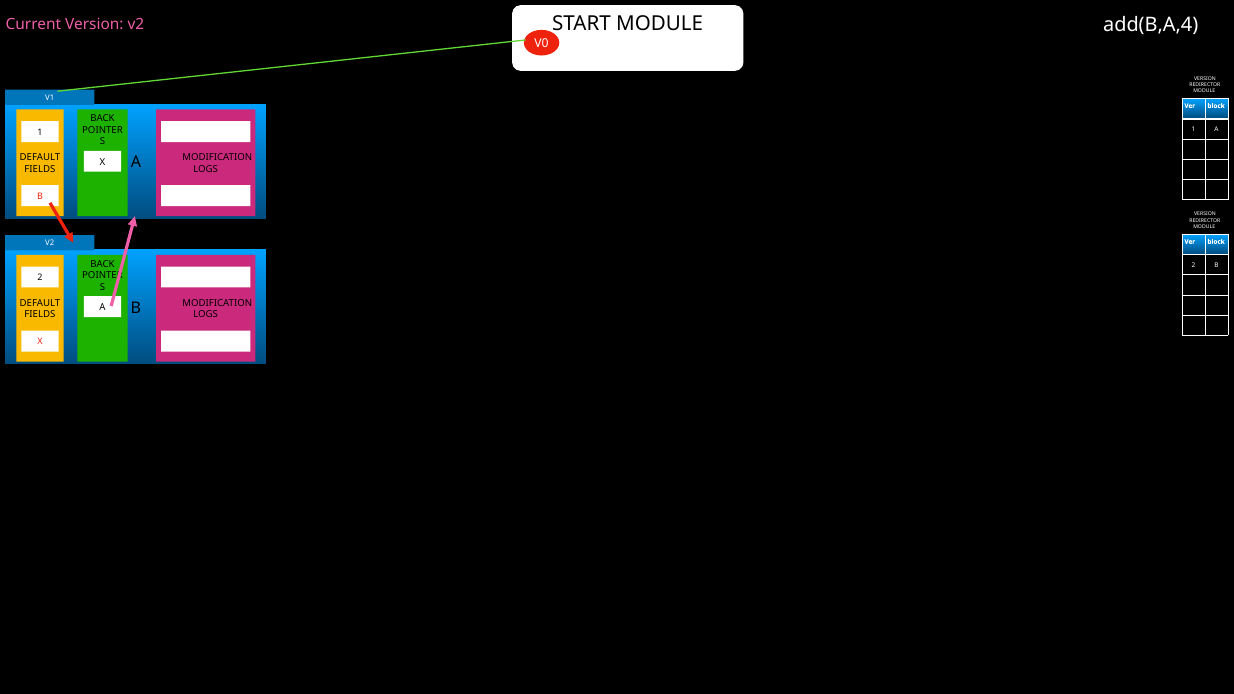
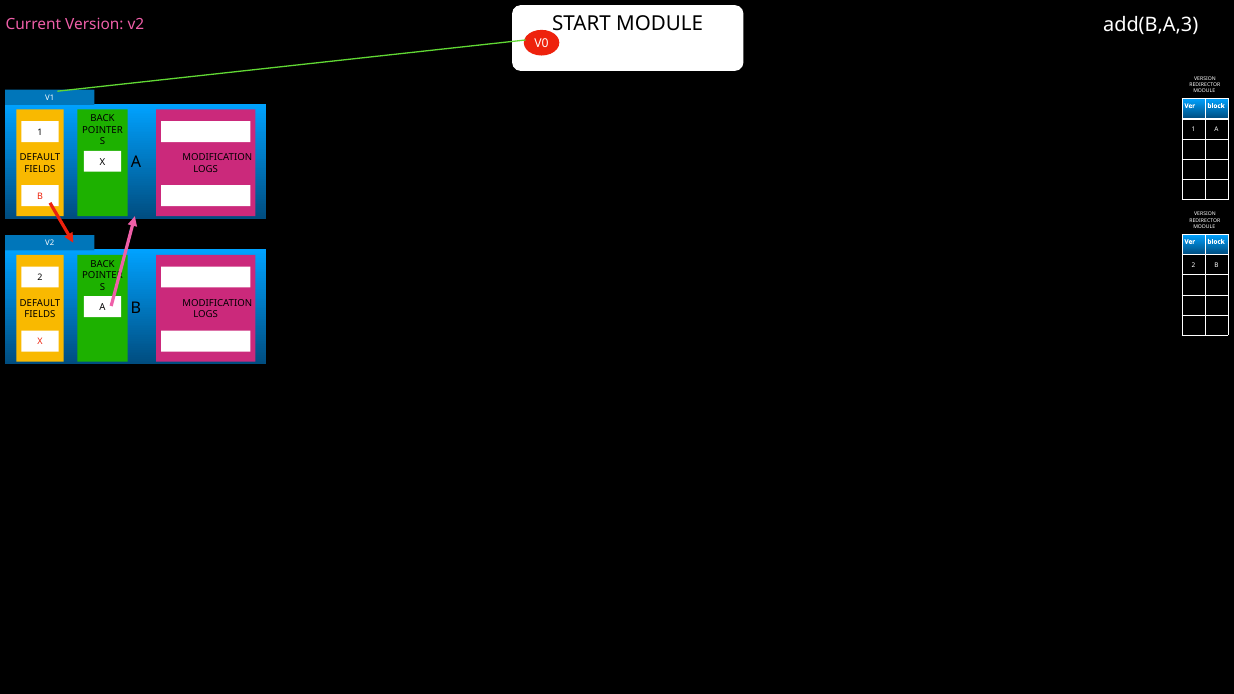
add(B,A,4: add(B,A,4 -> add(B,A,3
